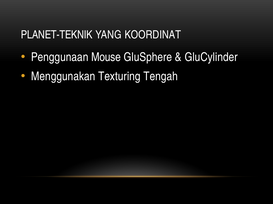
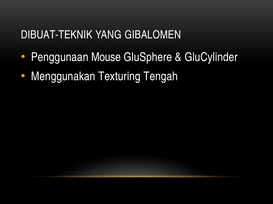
PLANET-TEKNIK: PLANET-TEKNIK -> DIBUAT-TEKNIK
KOORDINAT: KOORDINAT -> GIBALOMEN
